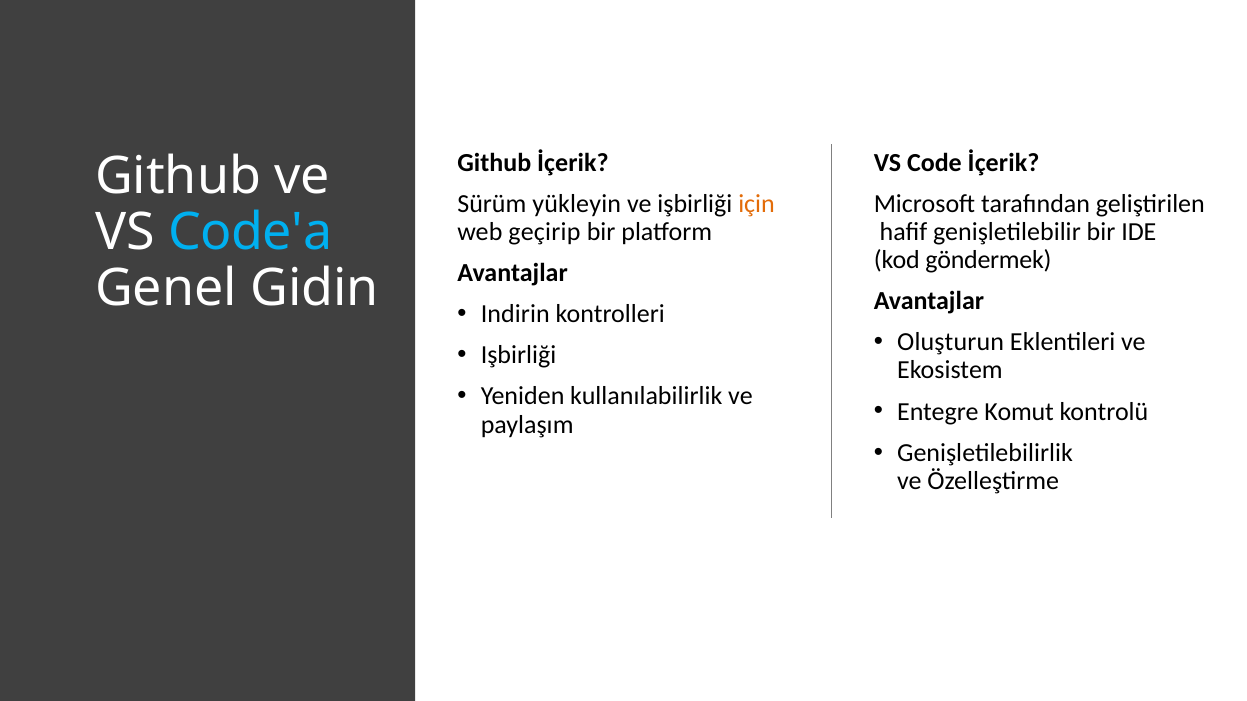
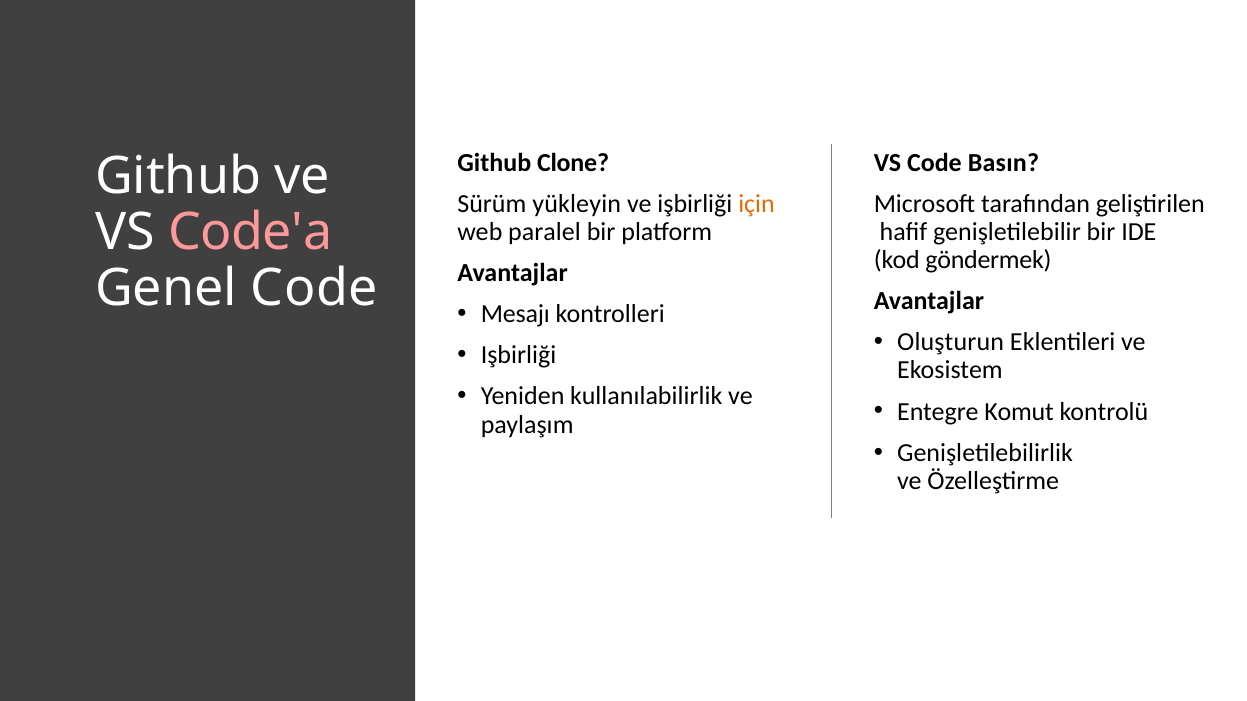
Github İçerik: İçerik -> Clone
Code İçerik: İçerik -> Basın
Code'a colour: light blue -> pink
geçirip: geçirip -> paralel
Genel Gidin: Gidin -> Code
Indirin: Indirin -> Mesajı
